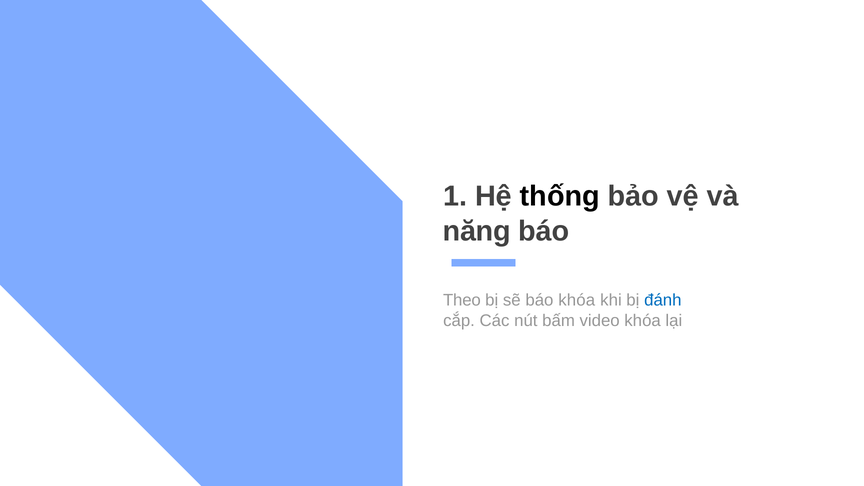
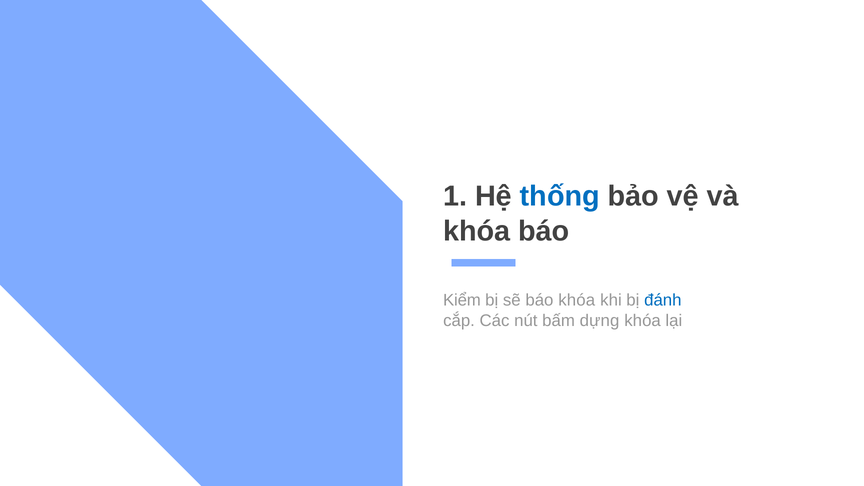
thống colour: black -> blue
năng at (477, 231): năng -> khóa
Theo: Theo -> Kiểm
video: video -> dựng
